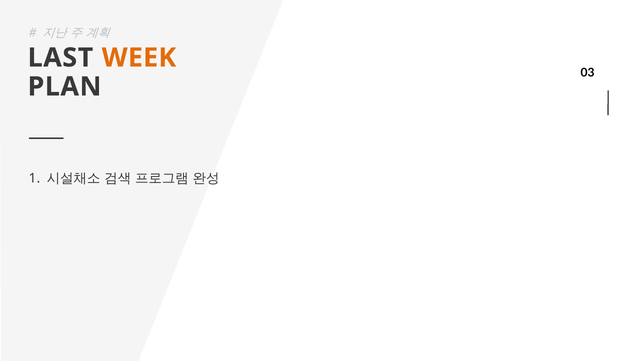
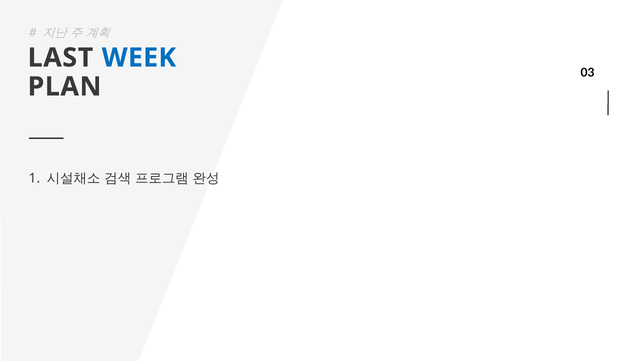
WEEK colour: orange -> blue
